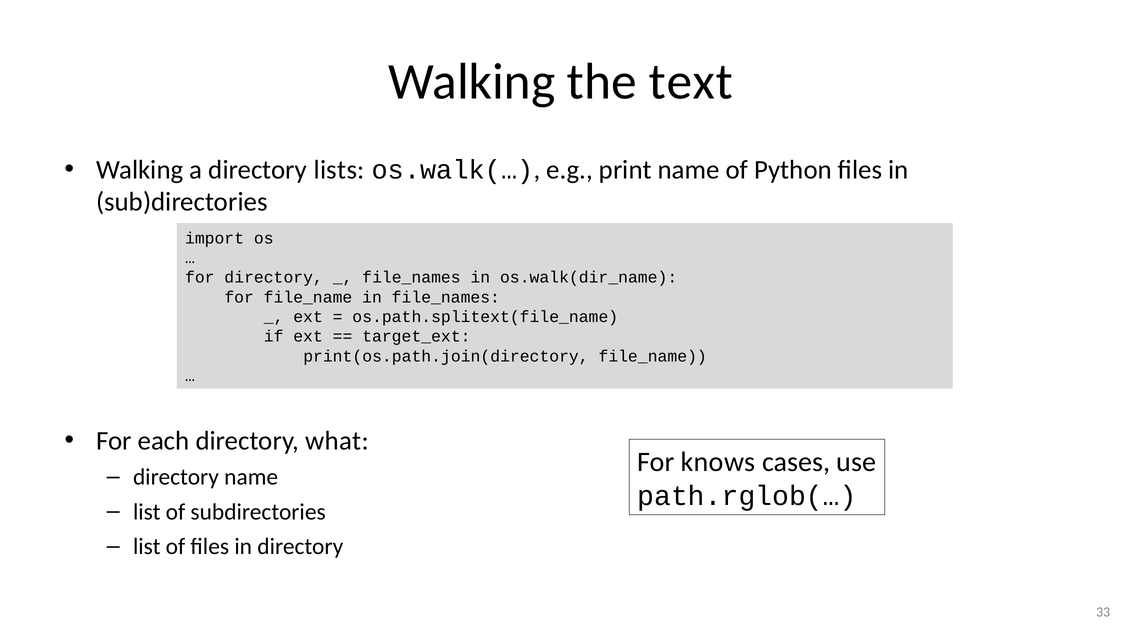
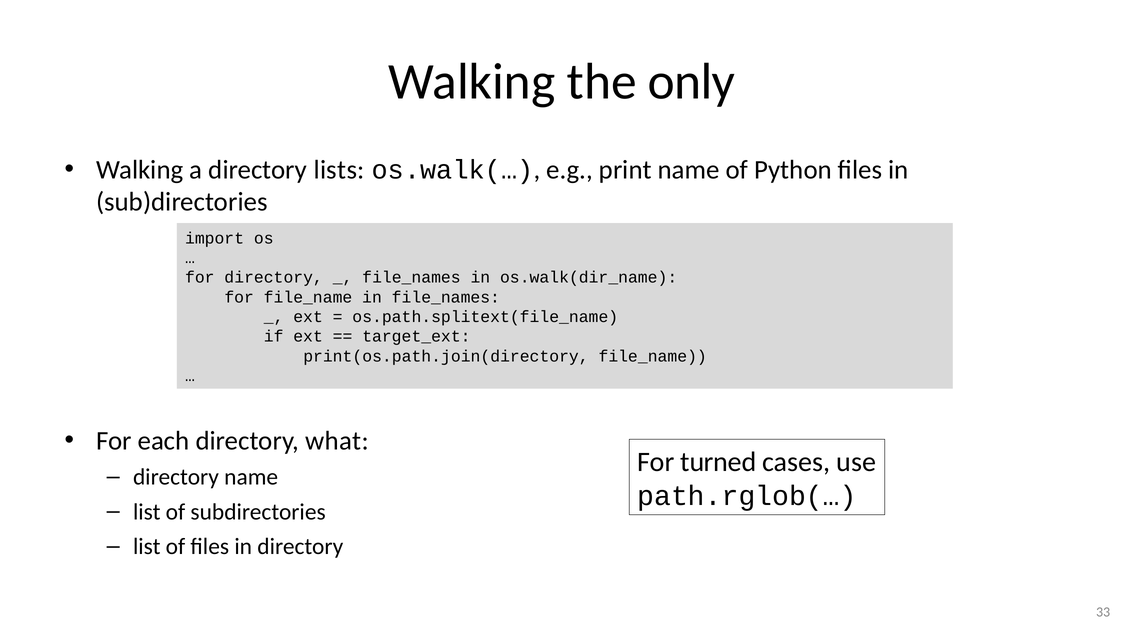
text: text -> only
knows: knows -> turned
